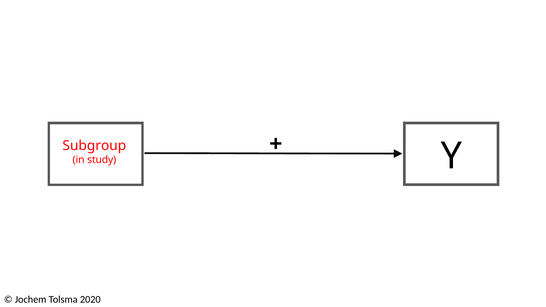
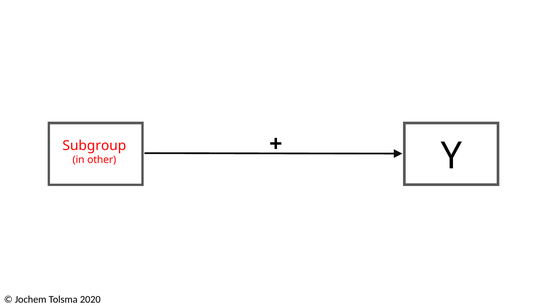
study: study -> other
